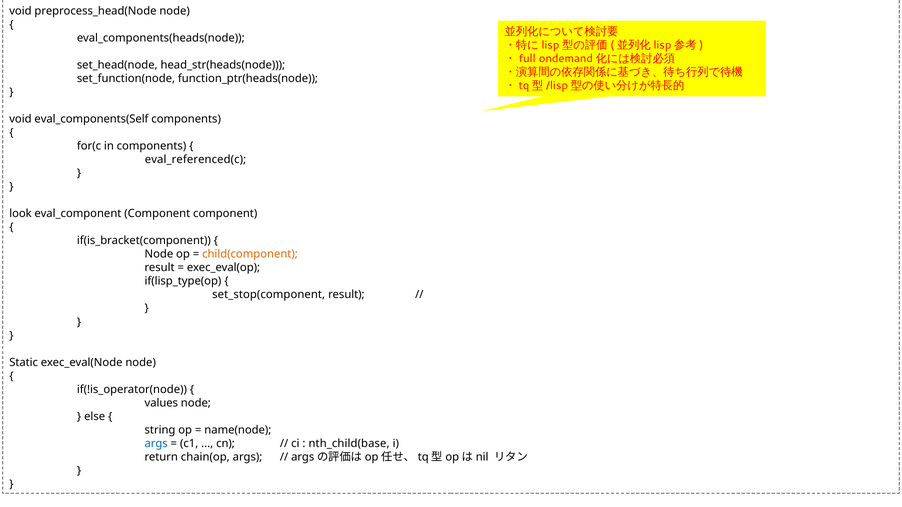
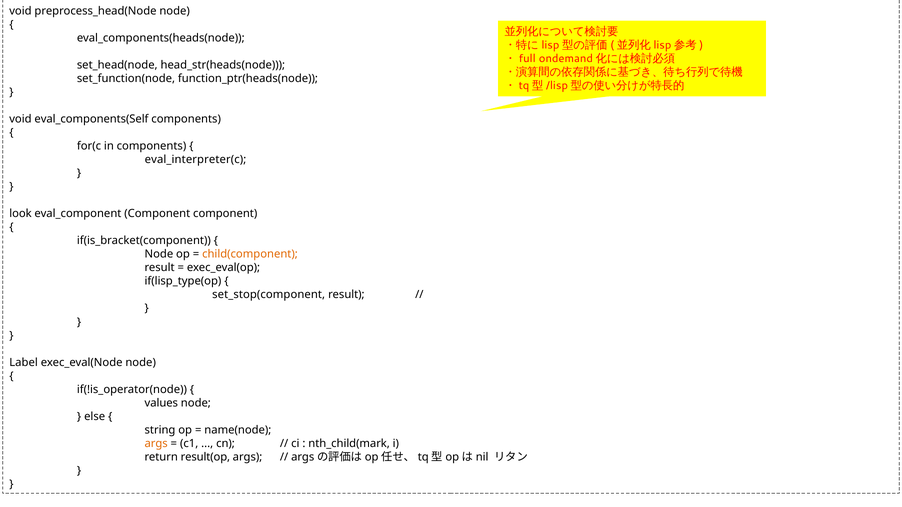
eval_referenced(c: eval_referenced(c -> eval_interpreter(c
Static: Static -> Label
args at (156, 444) colour: blue -> orange
nth_child(base: nth_child(base -> nth_child(mark
chain(op: chain(op -> result(op
